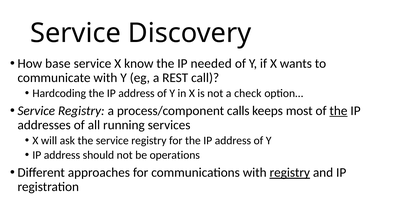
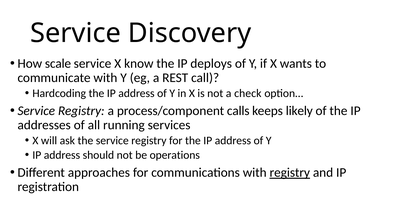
base: base -> scale
needed: needed -> deploys
most: most -> likely
the at (338, 111) underline: present -> none
